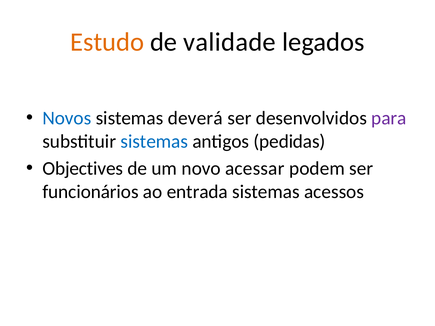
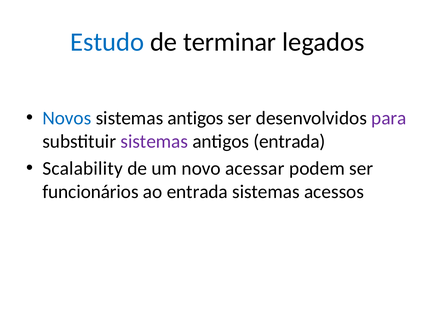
Estudo colour: orange -> blue
validade: validade -> terminar
deverá at (195, 118): deverá -> antigos
sistemas at (154, 142) colour: blue -> purple
antigos pedidas: pedidas -> entrada
Objectives: Objectives -> Scalability
